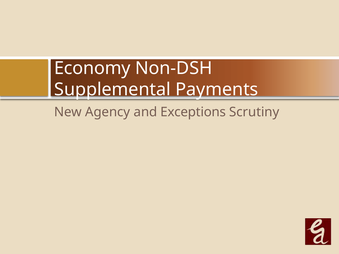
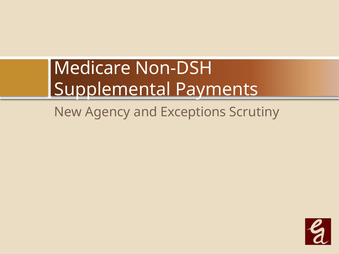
Economy: Economy -> Medicare
